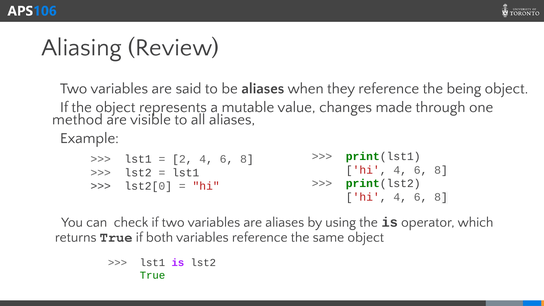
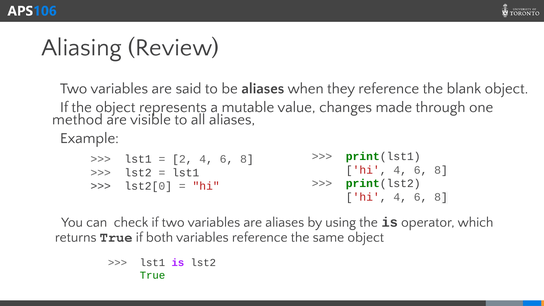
being: being -> blank
